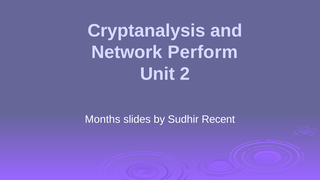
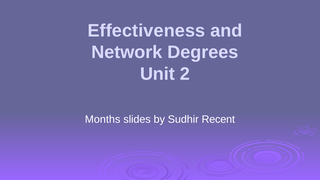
Cryptanalysis: Cryptanalysis -> Effectiveness
Perform: Perform -> Degrees
